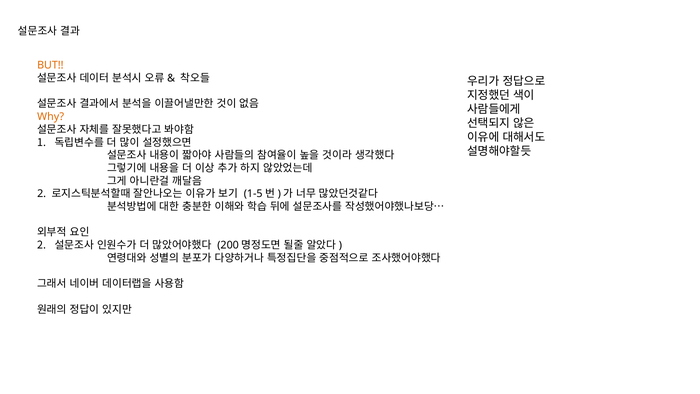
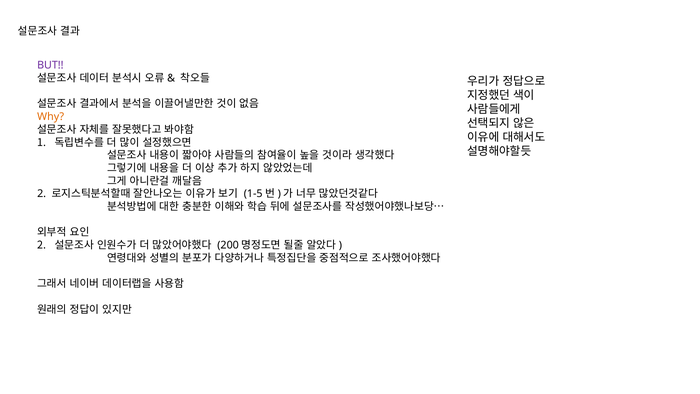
BUT colour: orange -> purple
